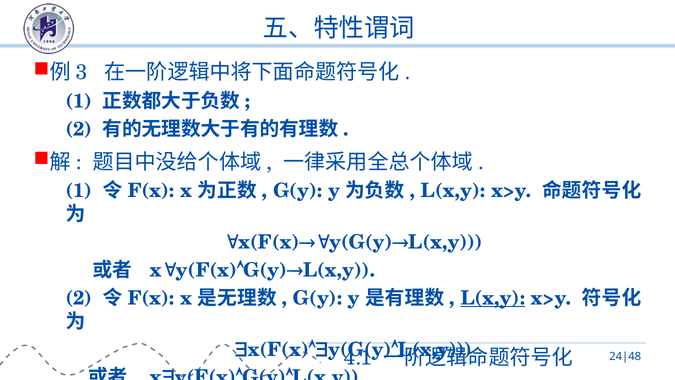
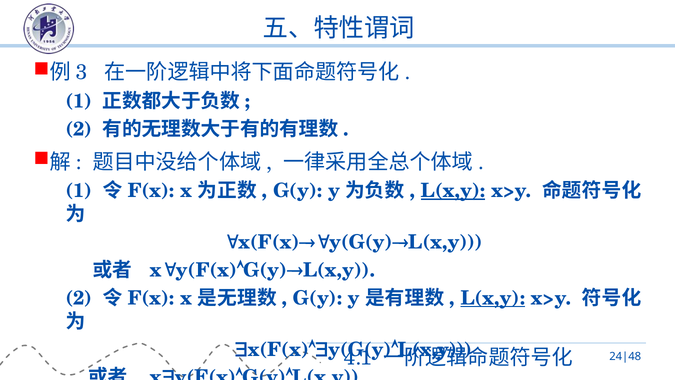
L(x,y at (453, 191) underline: none -> present
